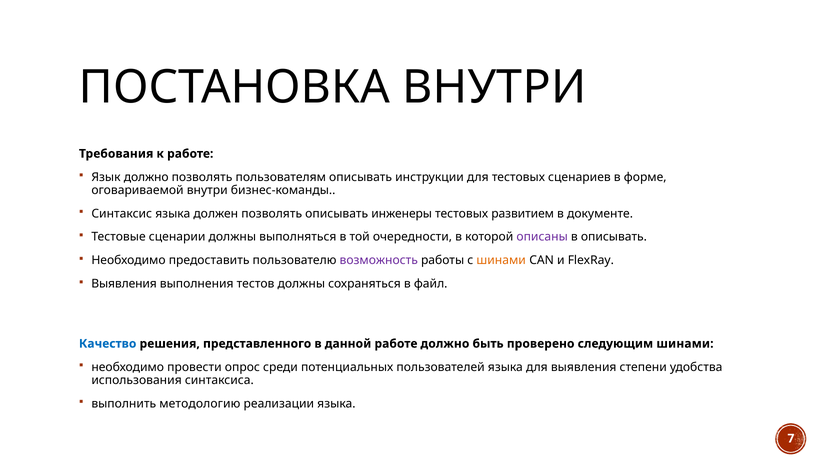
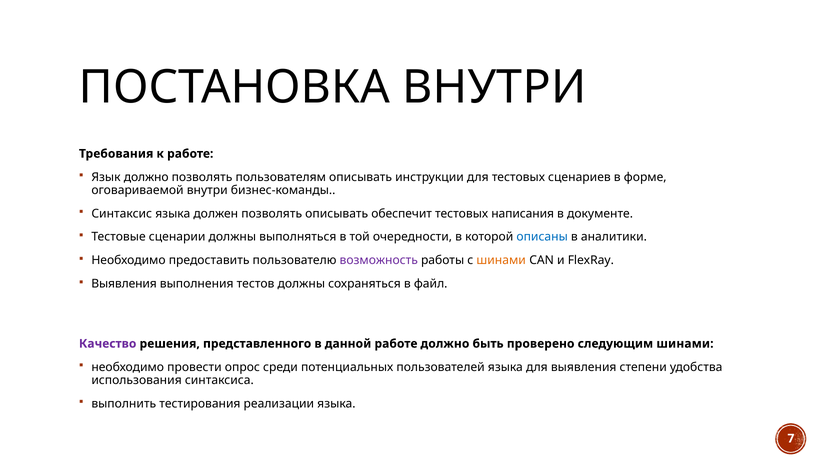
инженеры: инженеры -> обеспечит
развитием: развитием -> написания
описаны colour: purple -> blue
в описывать: описывать -> аналитики
Качество colour: blue -> purple
методологию: методологию -> тестирования
